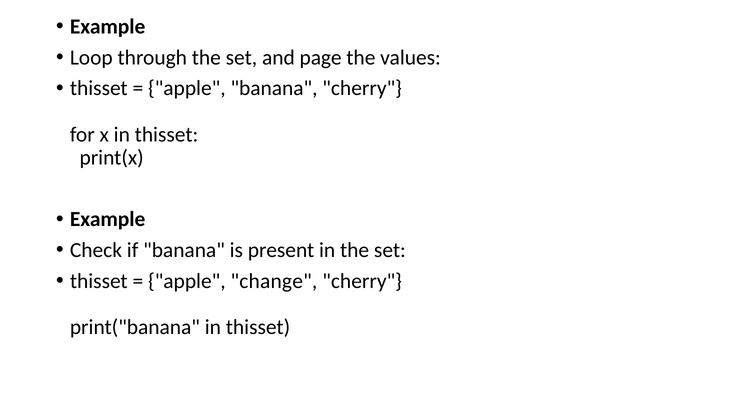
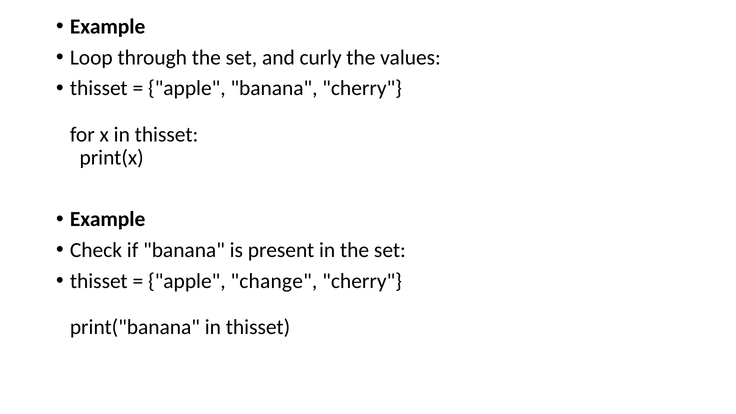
page: page -> curly
